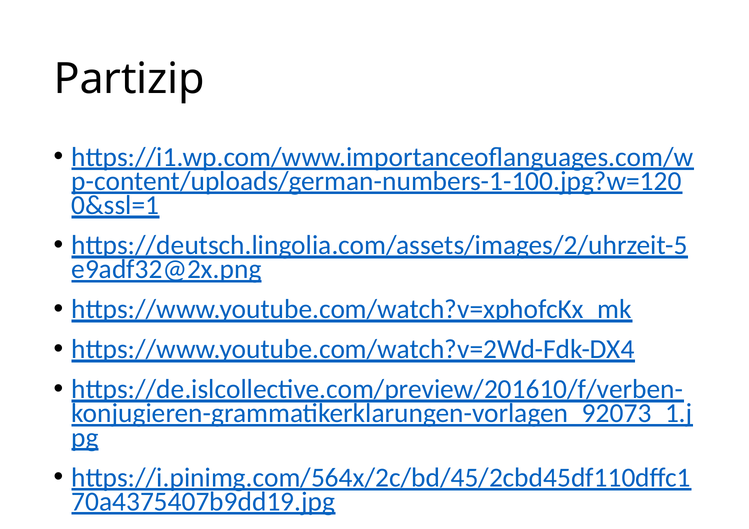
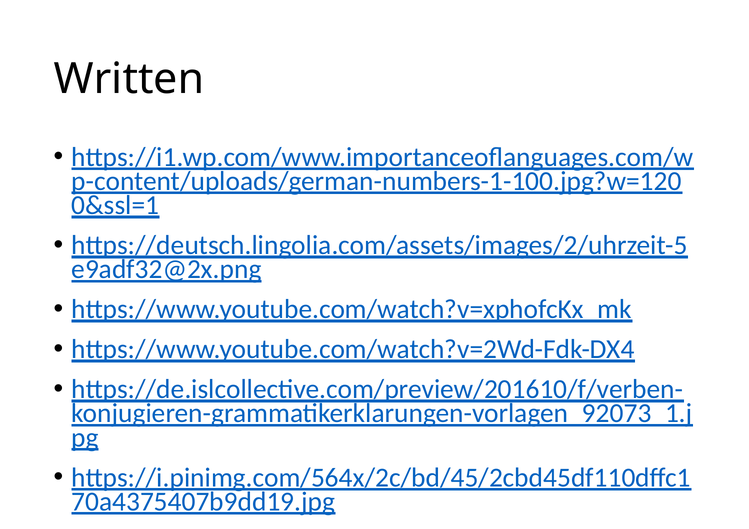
Partizip: Partizip -> Written
